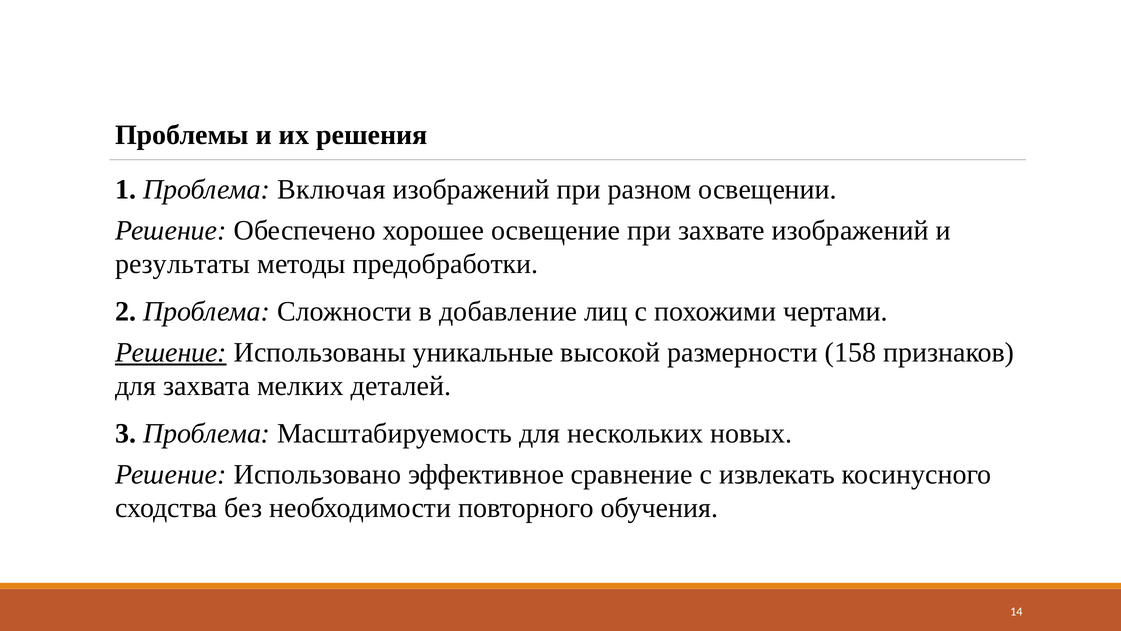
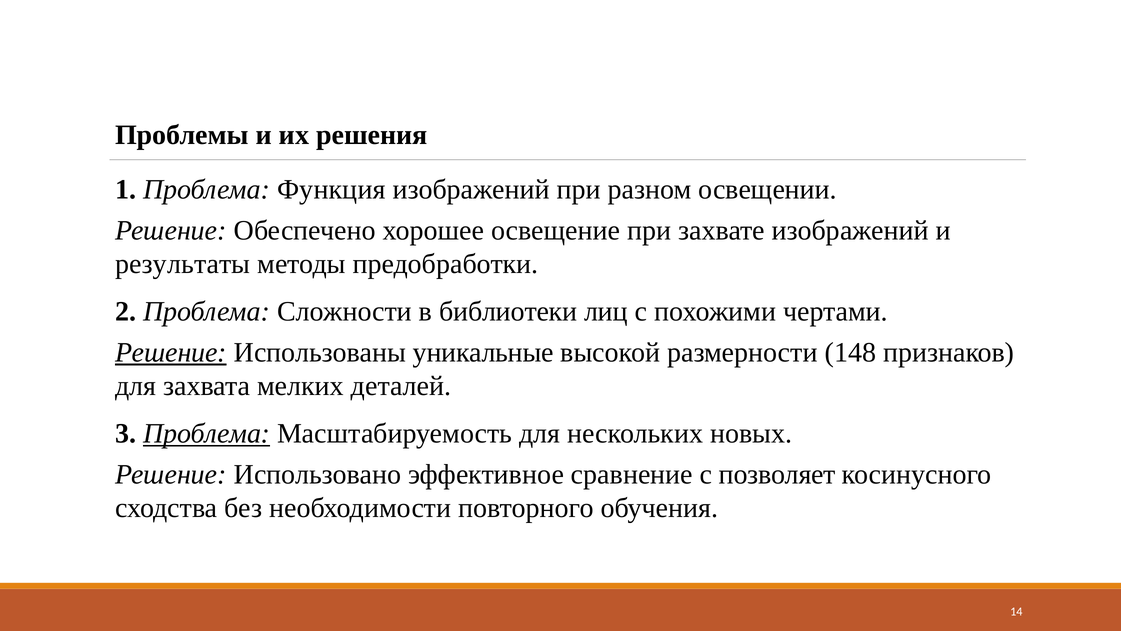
Включая: Включая -> Функция
добавление: добавление -> библиотеки
158: 158 -> 148
Проблема at (207, 433) underline: none -> present
извлекать: извлекать -> позволяет
